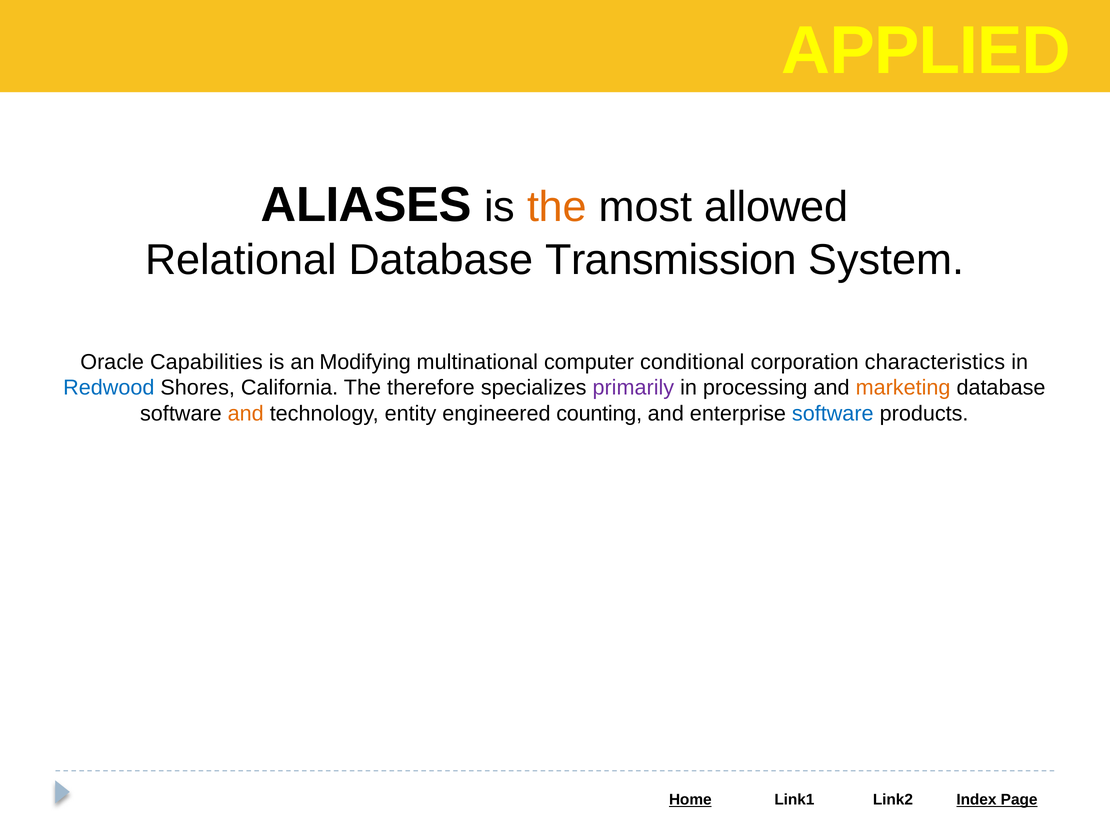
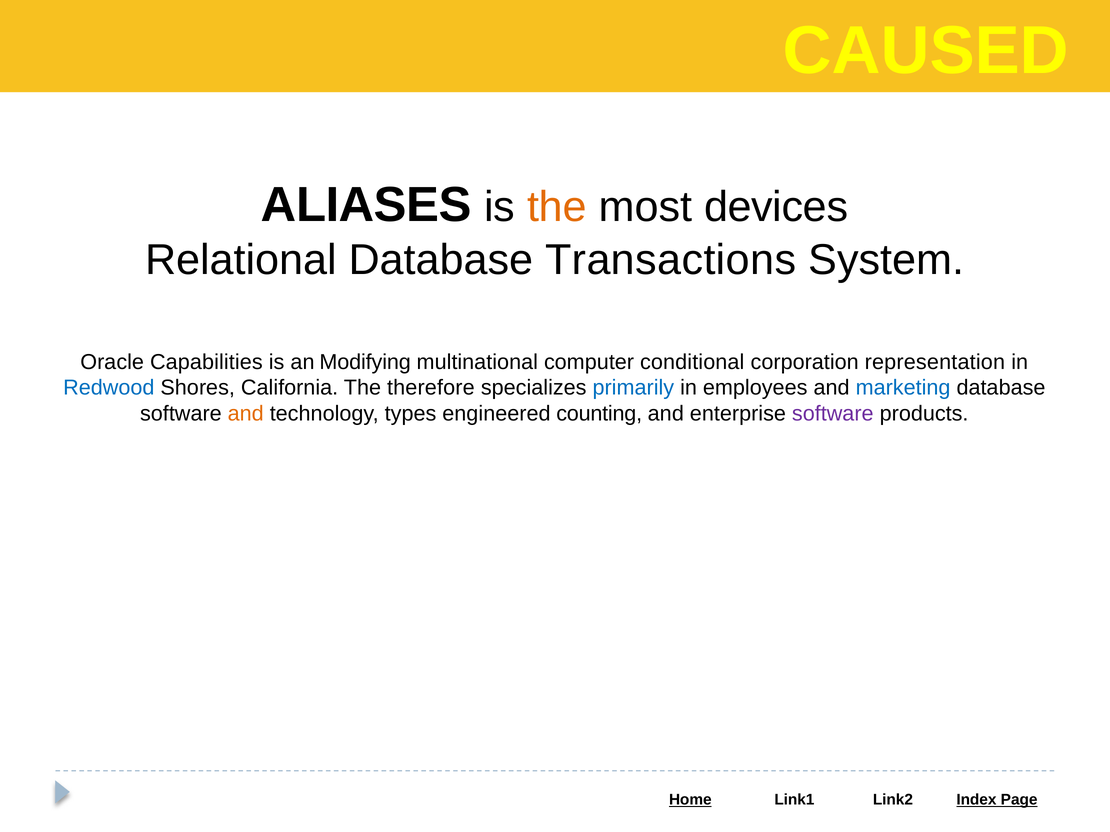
APPLIED: APPLIED -> CAUSED
allowed: allowed -> devices
Transmission: Transmission -> Transactions
characteristics: characteristics -> representation
primarily colour: purple -> blue
processing: processing -> employees
marketing colour: orange -> blue
entity: entity -> types
software at (833, 414) colour: blue -> purple
